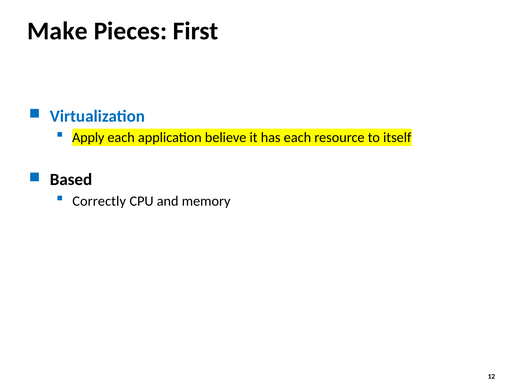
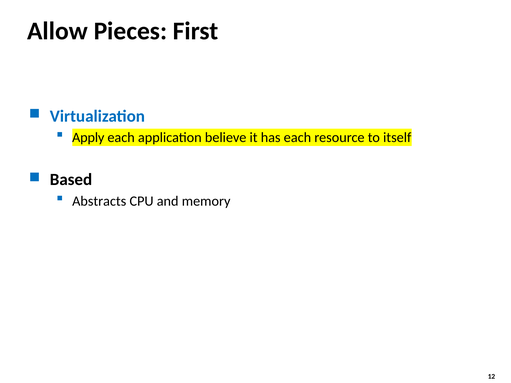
Make: Make -> Allow
Correctly: Correctly -> Abstracts
